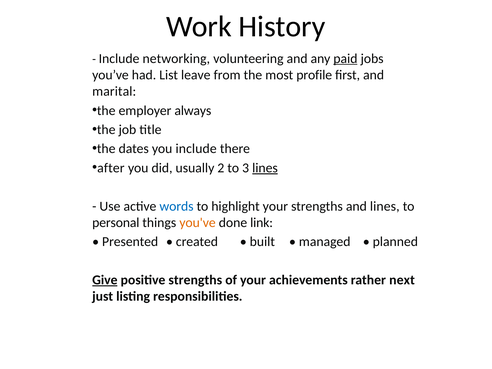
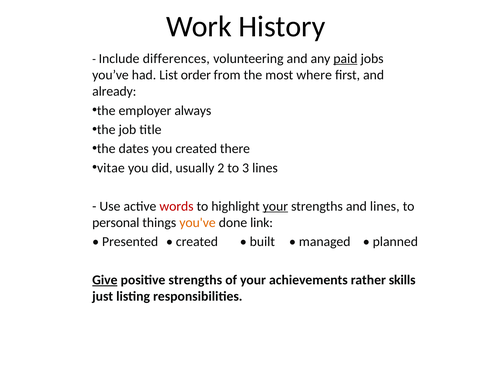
networking: networking -> differences
leave: leave -> order
profile: profile -> where
marital: marital -> already
you include: include -> created
after: after -> vitae
lines at (265, 168) underline: present -> none
words colour: blue -> red
your at (275, 206) underline: none -> present
next: next -> skills
